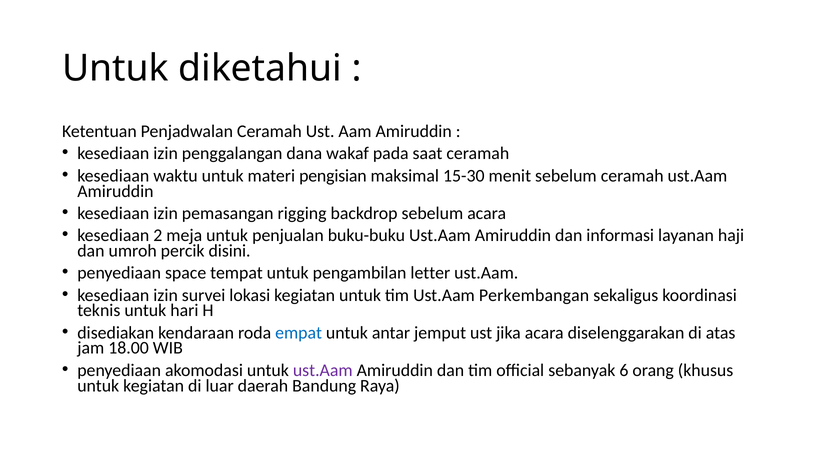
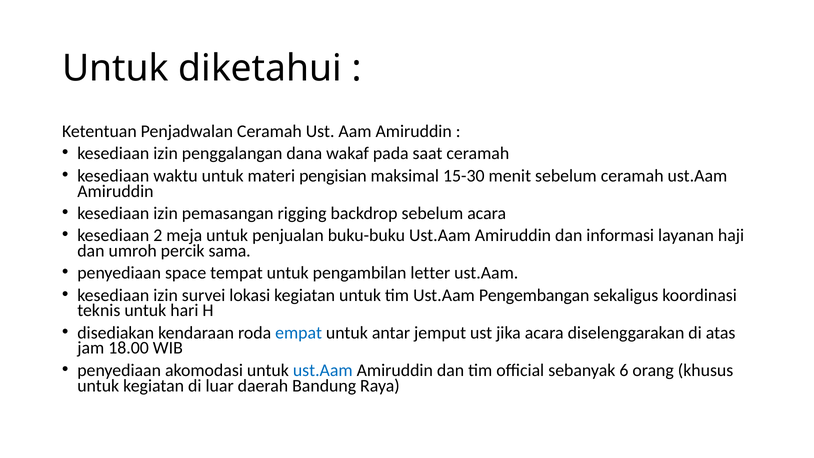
disini: disini -> sama
Perkembangan: Perkembangan -> Pengembangan
ust.Aam at (323, 370) colour: purple -> blue
